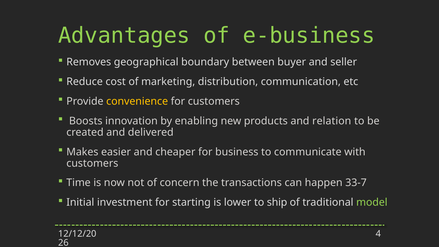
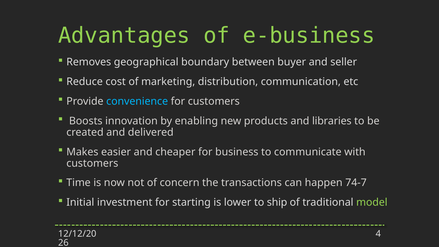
convenience colour: yellow -> light blue
relation: relation -> libraries
33-7: 33-7 -> 74-7
